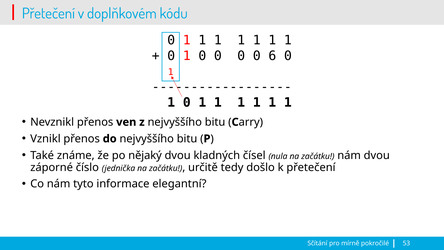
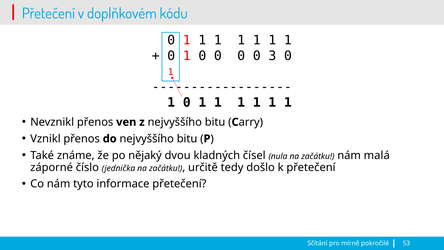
6: 6 -> 3
nám dvou: dvou -> malá
informace elegantní: elegantní -> přetečení
